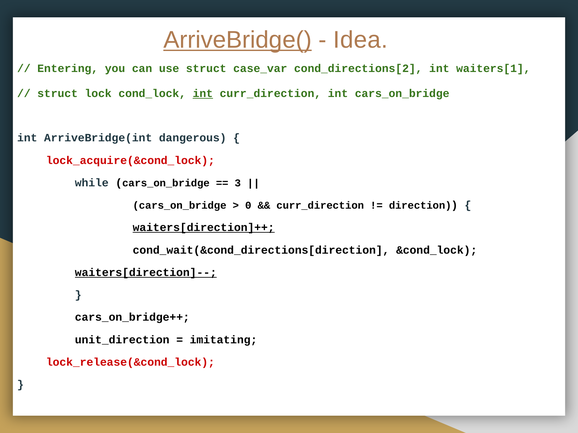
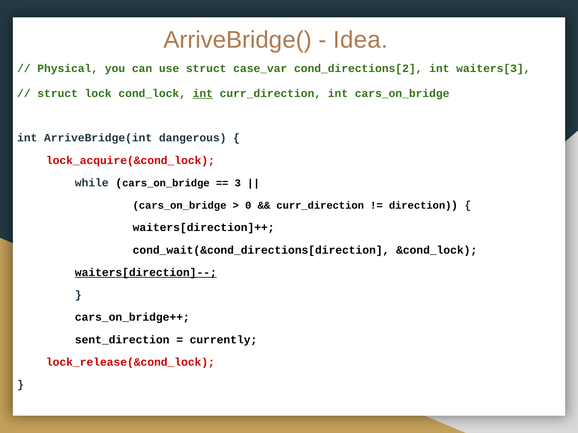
ArriveBridge( underline: present -> none
Entering: Entering -> Physical
waiters[1: waiters[1 -> waiters[3
waiters[direction]++ underline: present -> none
unit_direction: unit_direction -> sent_direction
imitating: imitating -> currently
